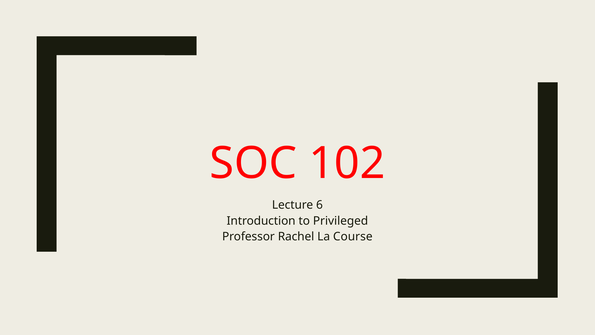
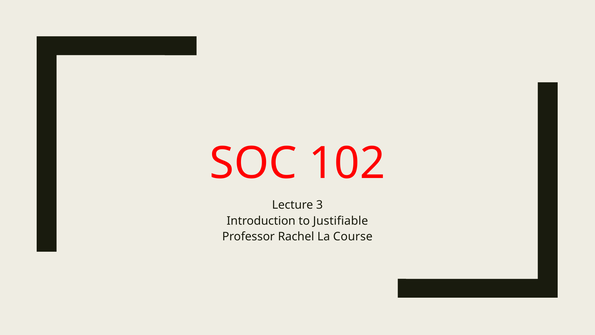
6: 6 -> 3
Privileged: Privileged -> Justifiable
